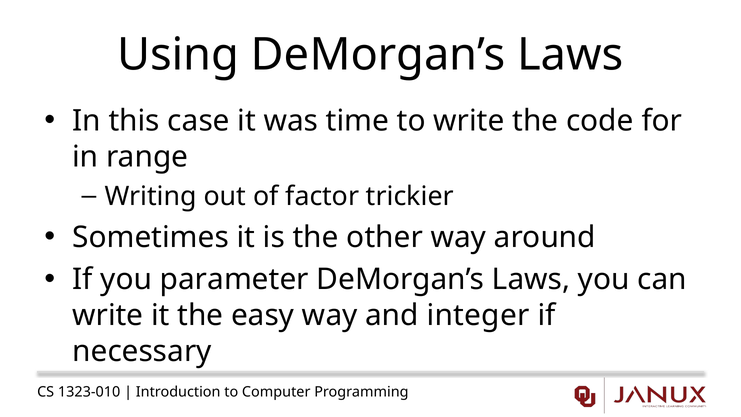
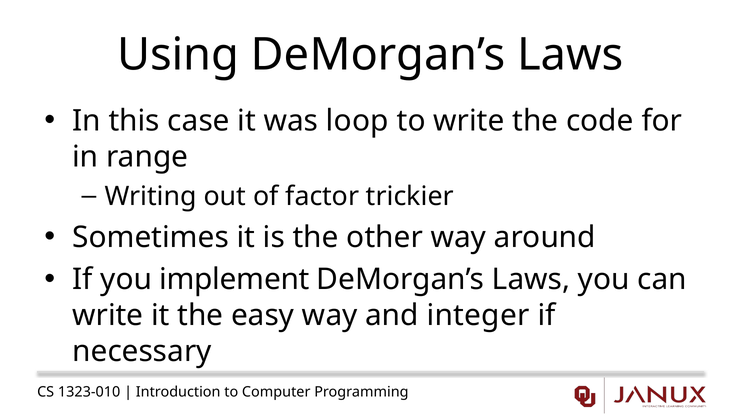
time: time -> loop
parameter: parameter -> implement
